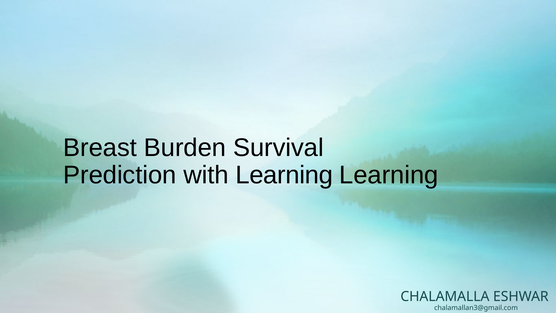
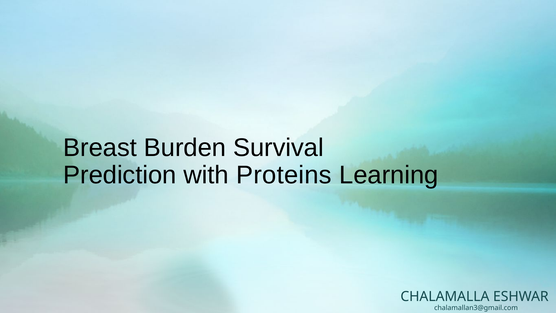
with Learning: Learning -> Proteins
